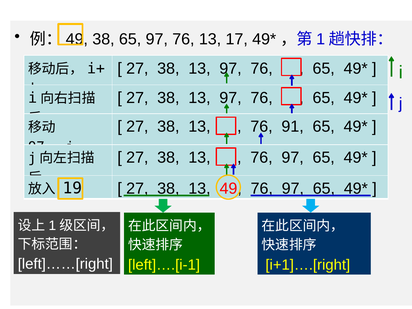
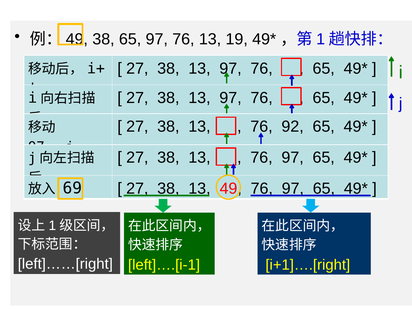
17: 17 -> 19
91: 91 -> 92
19: 19 -> 69
